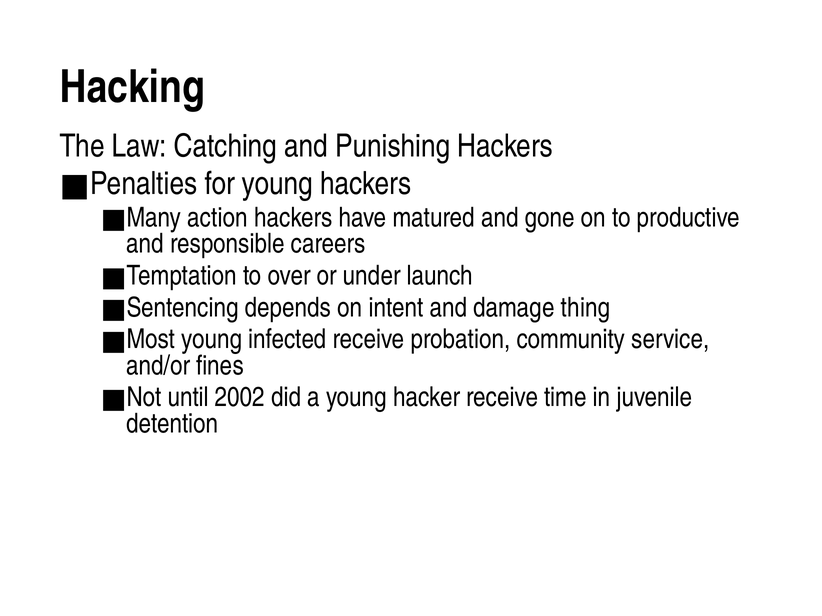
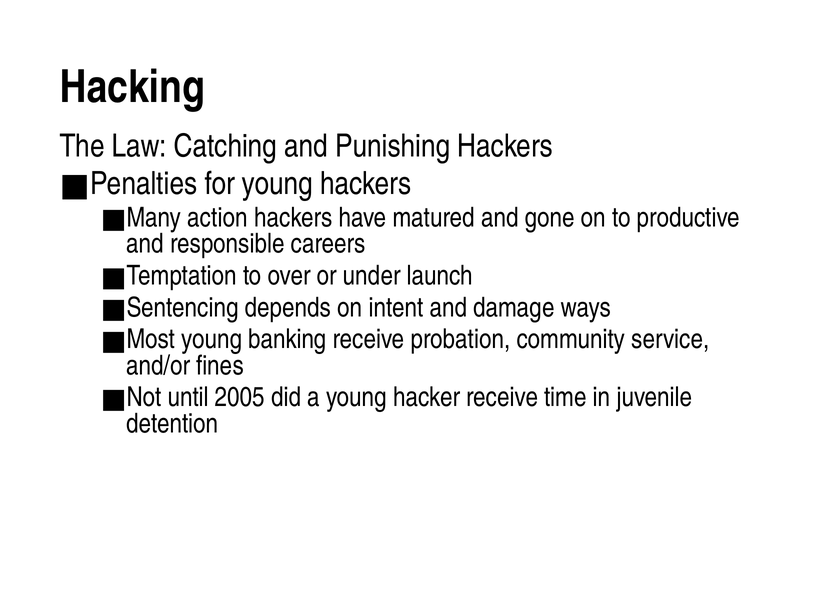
thing: thing -> ways
infected: infected -> banking
2002: 2002 -> 2005
